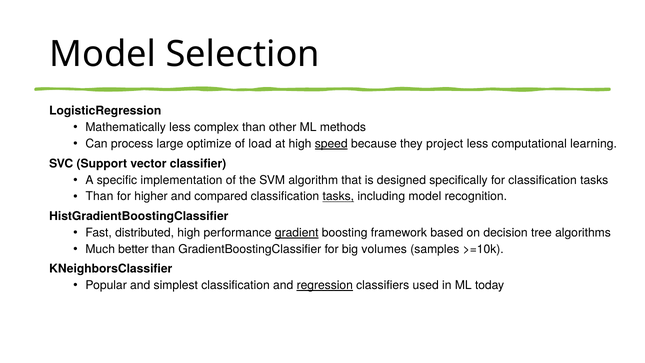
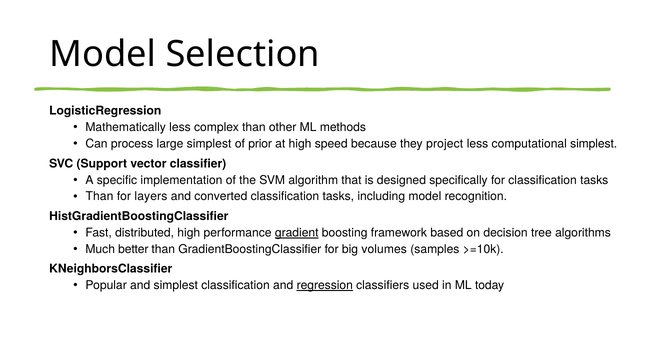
large optimize: optimize -> simplest
load: load -> prior
speed underline: present -> none
computational learning: learning -> simplest
higher: higher -> layers
compared: compared -> converted
tasks at (338, 196) underline: present -> none
